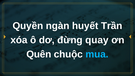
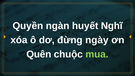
Trần: Trần -> Nghĩ
quay: quay -> ngày
mua colour: light blue -> light green
